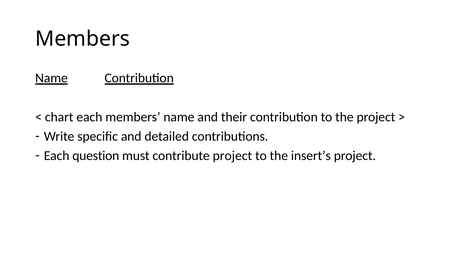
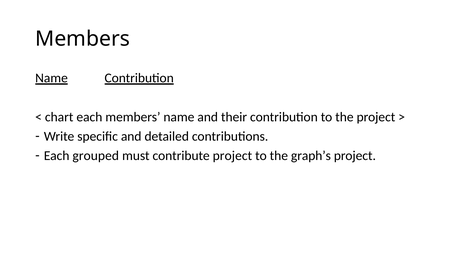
question: question -> grouped
insert’s: insert’s -> graph’s
